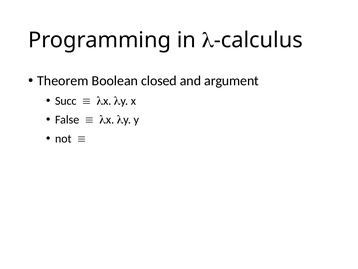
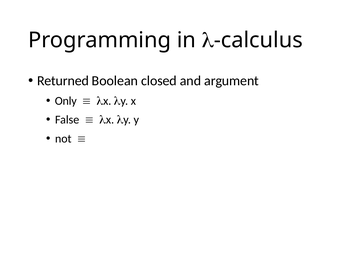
Theorem: Theorem -> Returned
Succ: Succ -> Only
